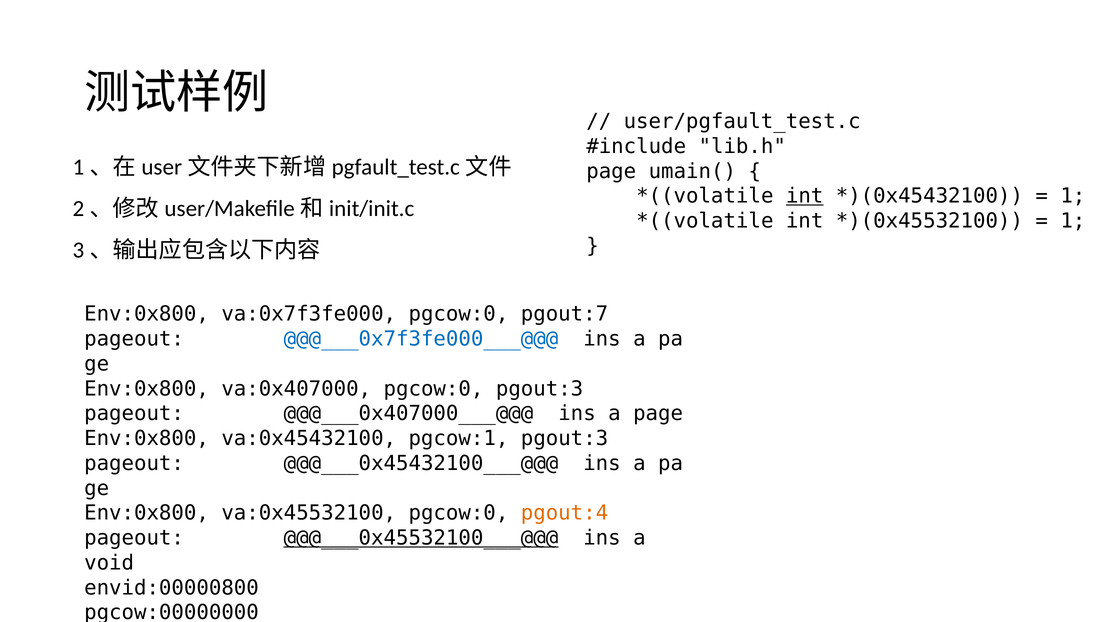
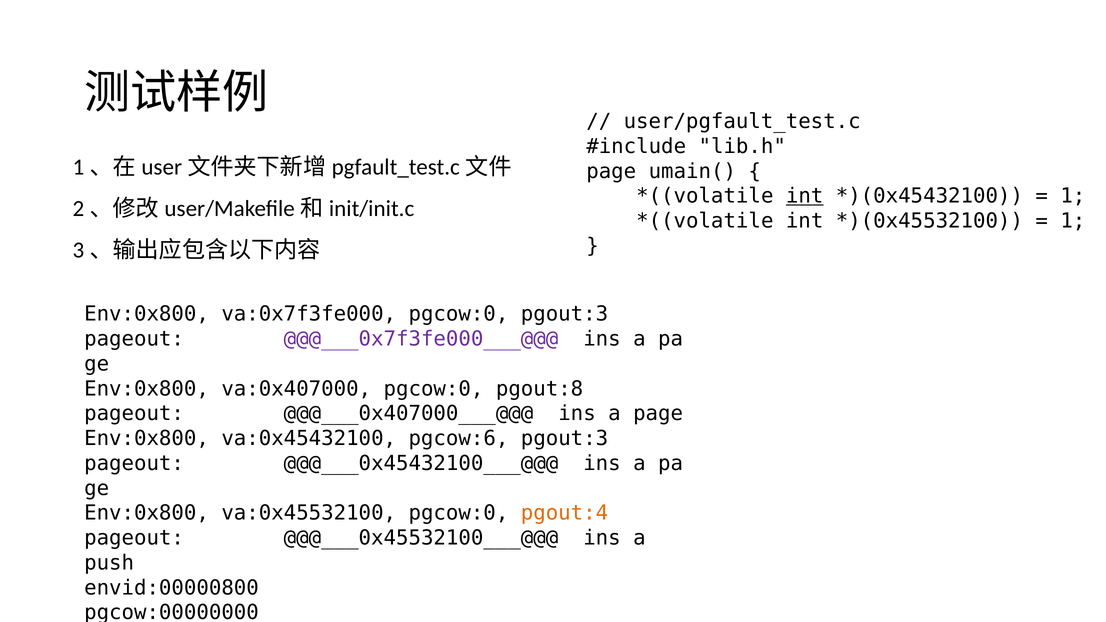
pgcow:0 pgout:7: pgout:7 -> pgout:3
@@@___0x7f3fe000___@@@ colour: blue -> purple
pgcow:0 pgout:3: pgout:3 -> pgout:8
pgcow:1: pgcow:1 -> pgcow:6
@@@___0x45532100___@@@ underline: present -> none
void: void -> push
